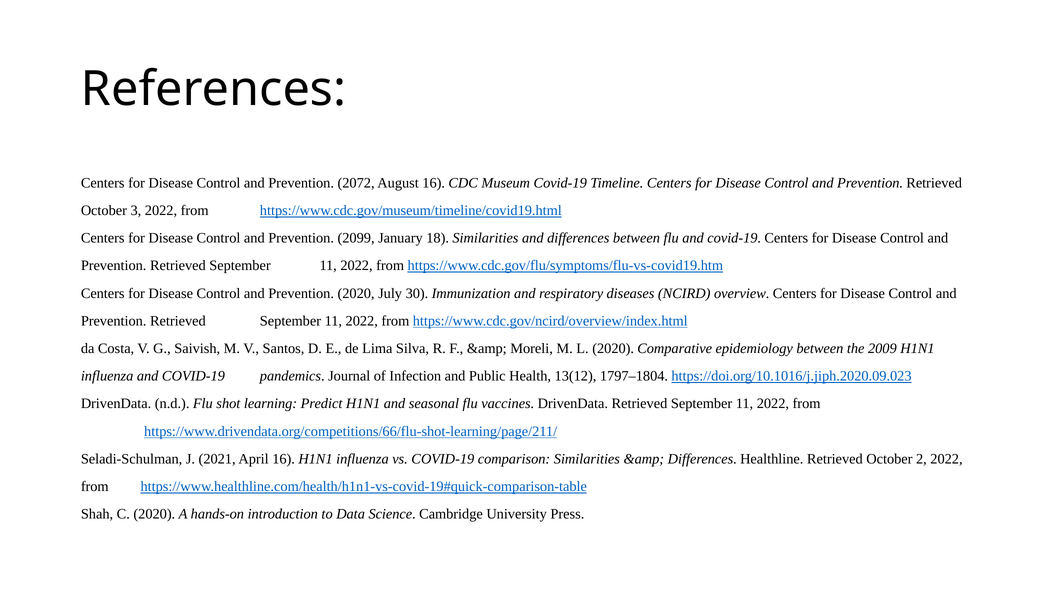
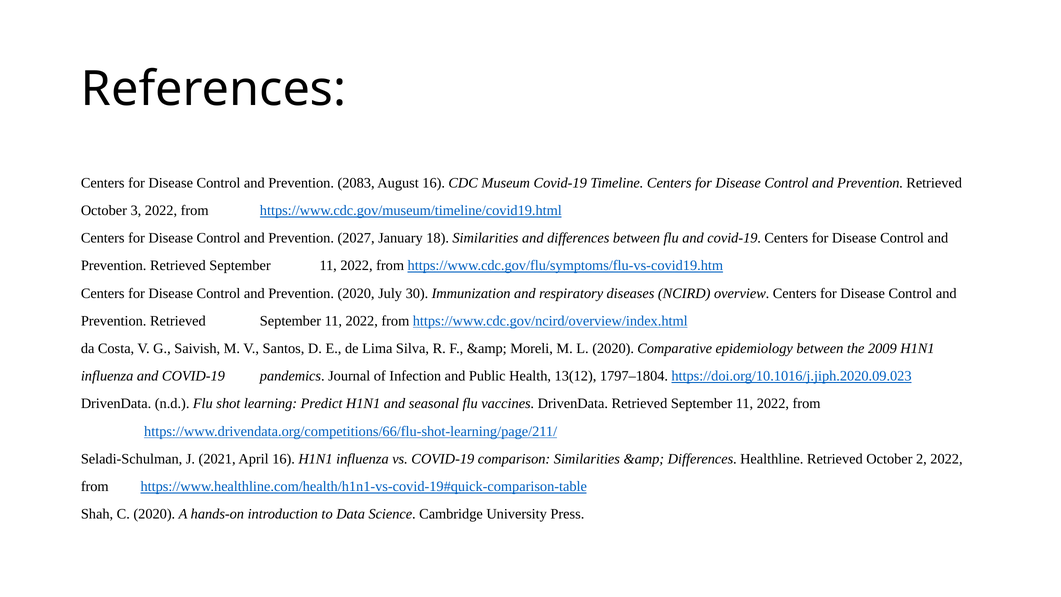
2072: 2072 -> 2083
2099: 2099 -> 2027
